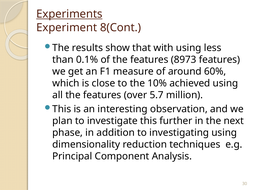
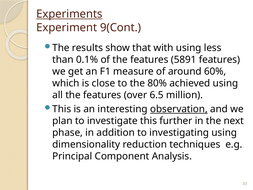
8(Cont: 8(Cont -> 9(Cont
8973: 8973 -> 5891
10%: 10% -> 80%
5.7: 5.7 -> 6.5
observation underline: none -> present
